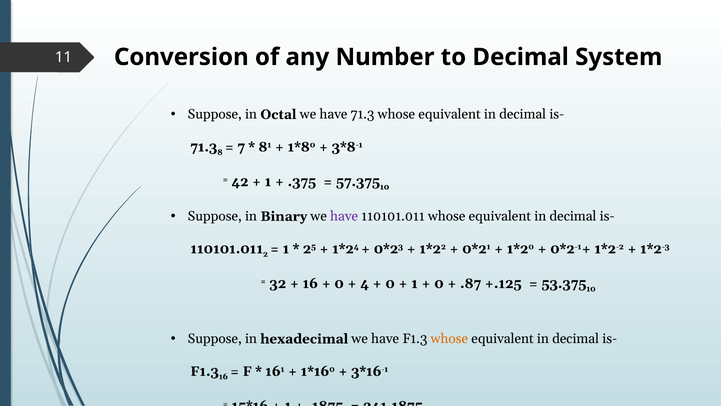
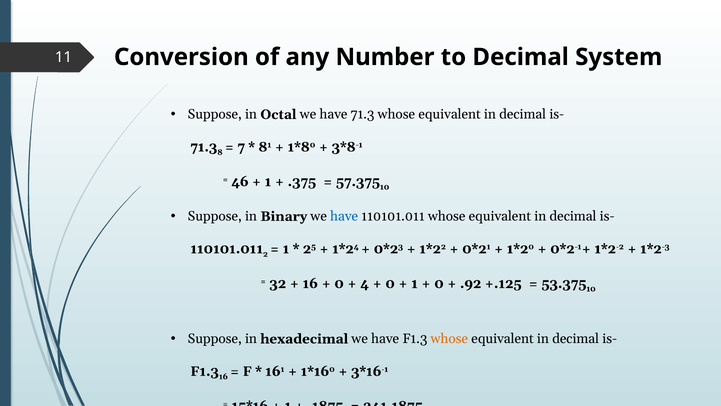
42: 42 -> 46
have at (344, 216) colour: purple -> blue
.87: .87 -> .92
